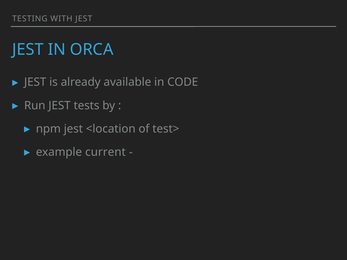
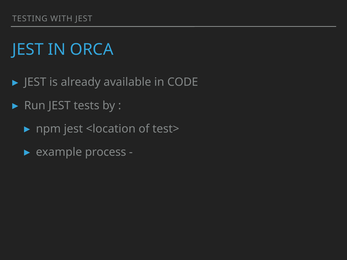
current: current -> process
